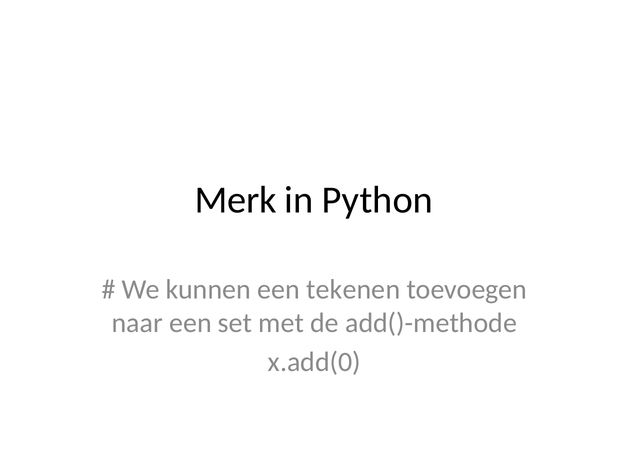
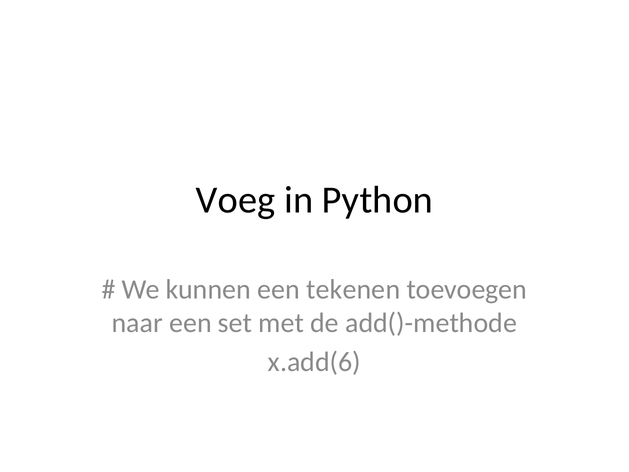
Merk: Merk -> Voeg
x.add(0: x.add(0 -> x.add(6
